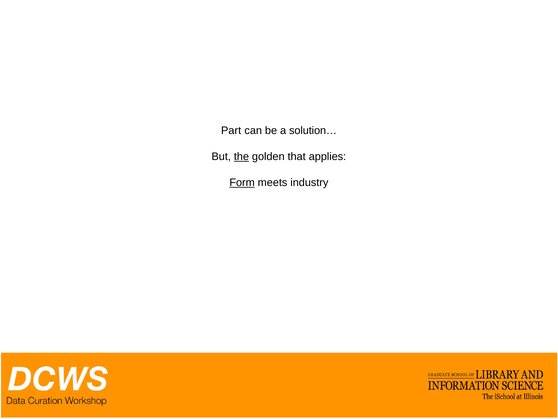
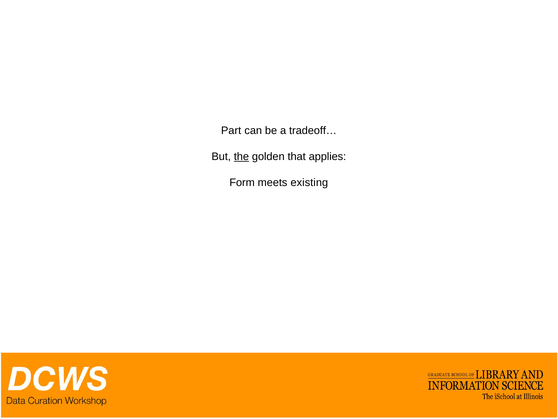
solution…: solution… -> tradeoff…
Form underline: present -> none
industry: industry -> existing
